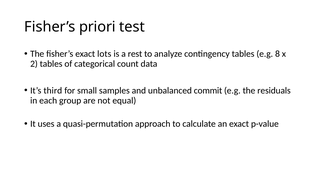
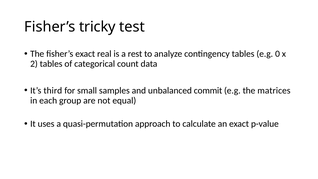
priori: priori -> tricky
lots: lots -> real
8: 8 -> 0
residuals: residuals -> matrices
